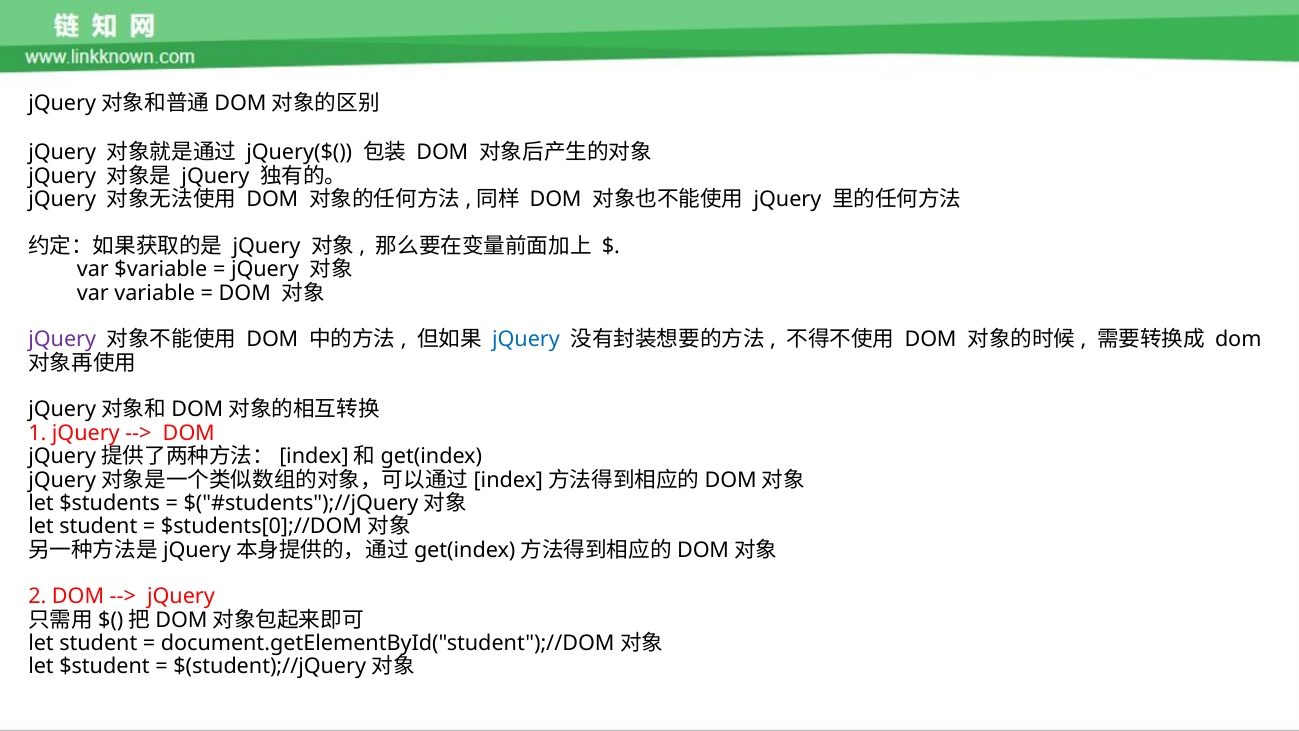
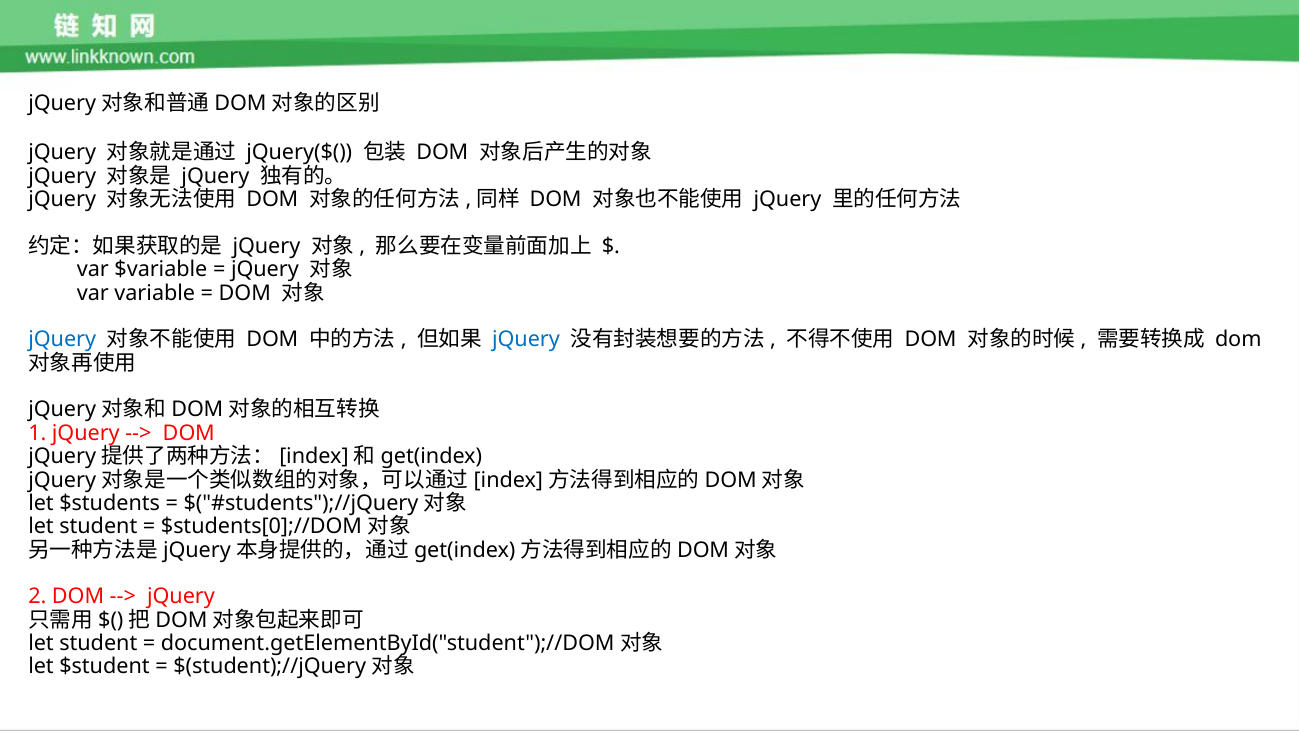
jQuery at (62, 340) colour: purple -> blue
